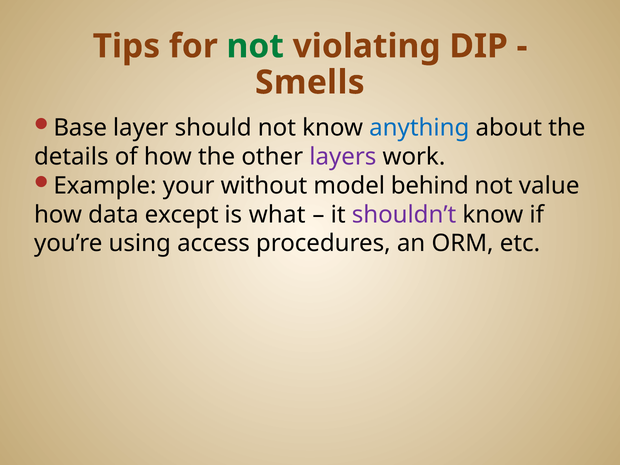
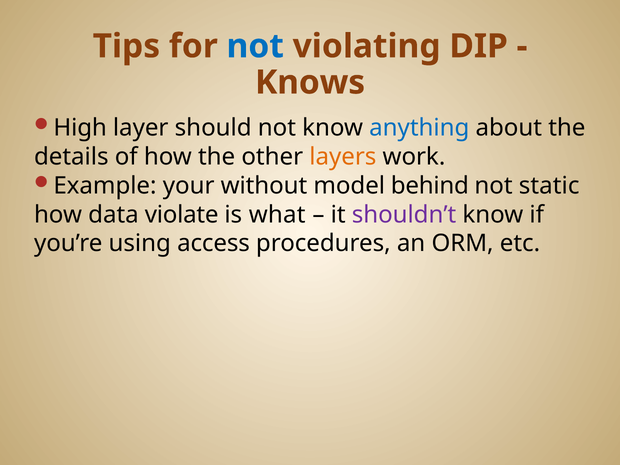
not at (255, 46) colour: green -> blue
Smells: Smells -> Knows
Base: Base -> High
layers colour: purple -> orange
value: value -> static
except: except -> violate
